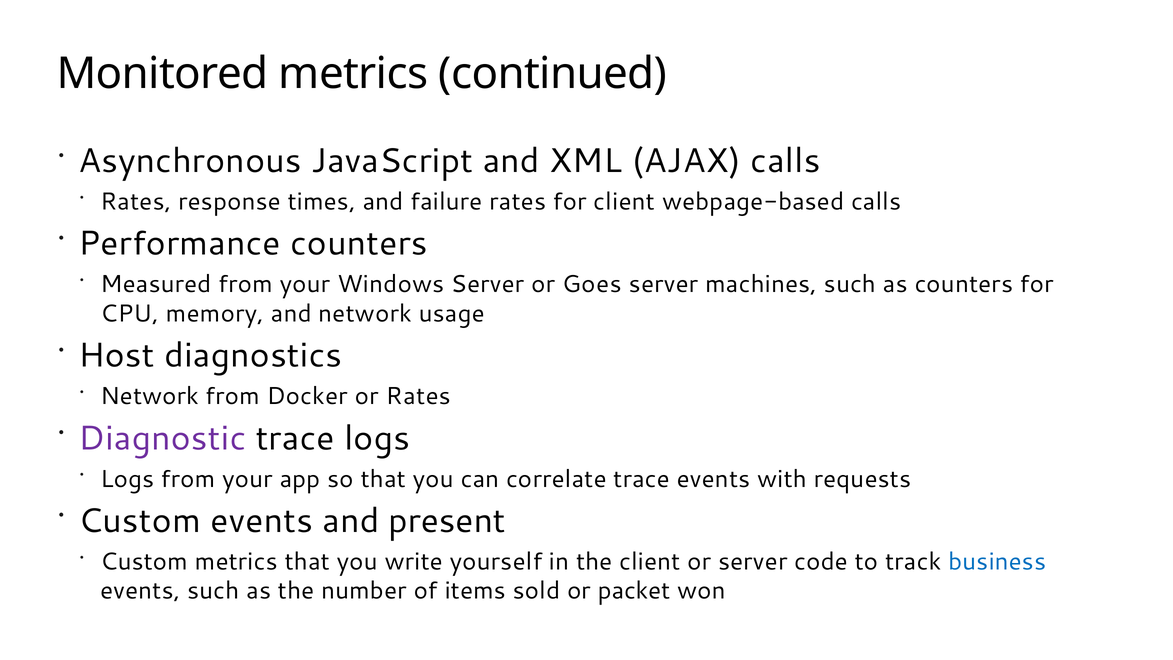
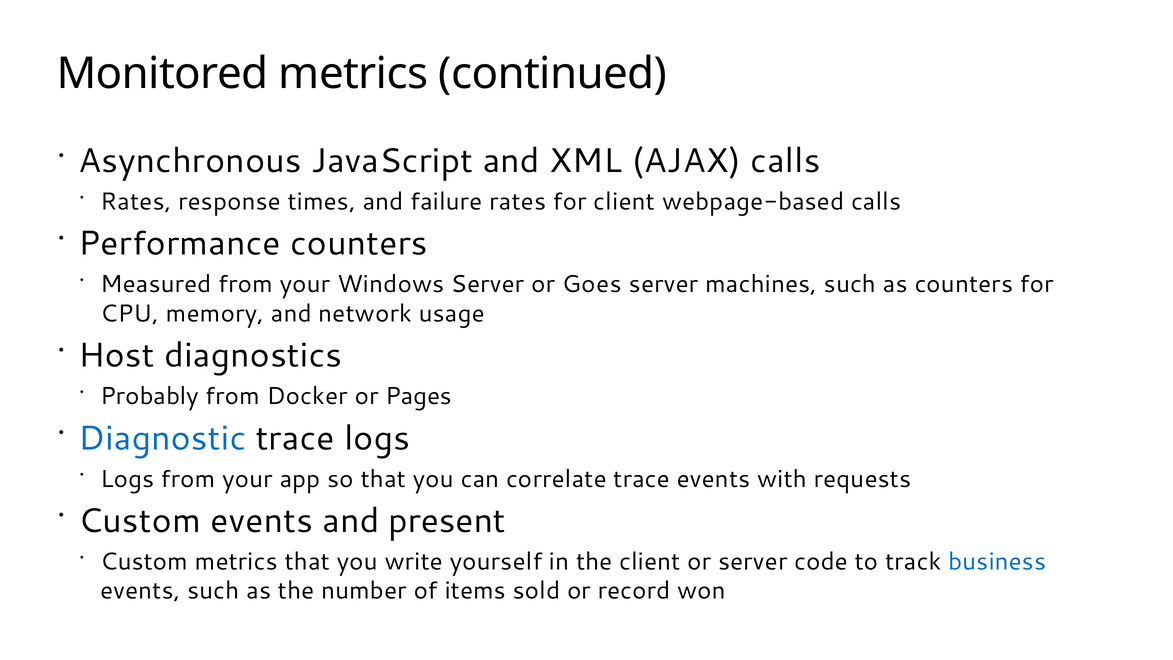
Network at (150, 396): Network -> Probably
or Rates: Rates -> Pages
Diagnostic colour: purple -> blue
packet: packet -> record
